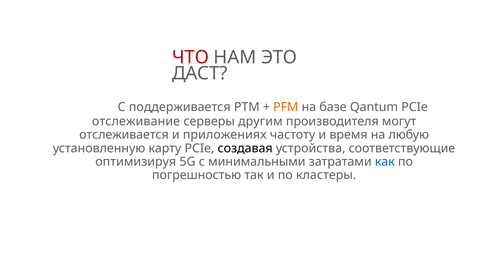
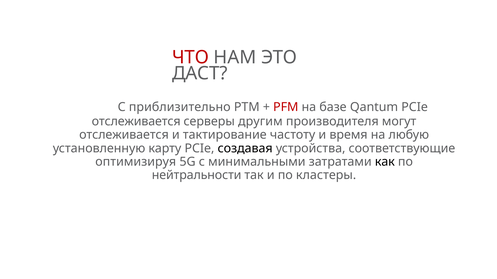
поддерживается: поддерживается -> приблизительно
PFM colour: orange -> red
отслеживание at (136, 122): отслеживание -> отслеживается
приложениях: приложениях -> тактирование
как colour: blue -> black
погрешностью: погрешностью -> нейтральности
